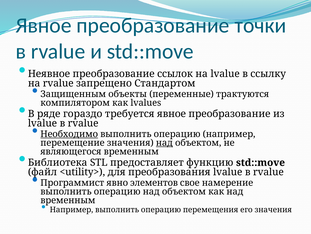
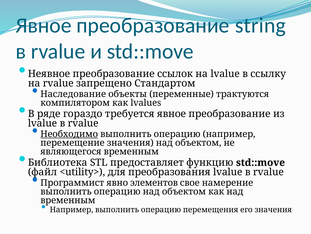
точки: точки -> string
Защищенным: Защищенным -> Наследование
над at (164, 142) underline: present -> none
